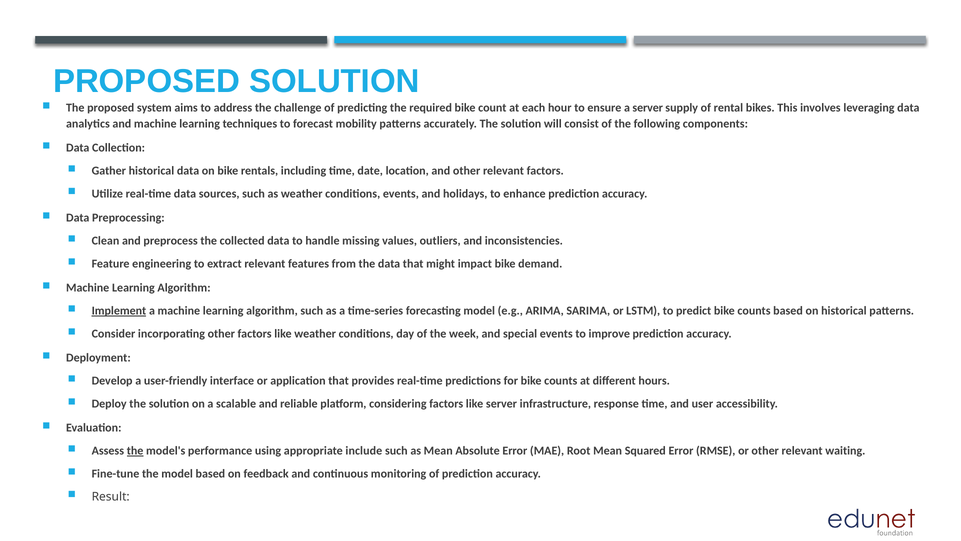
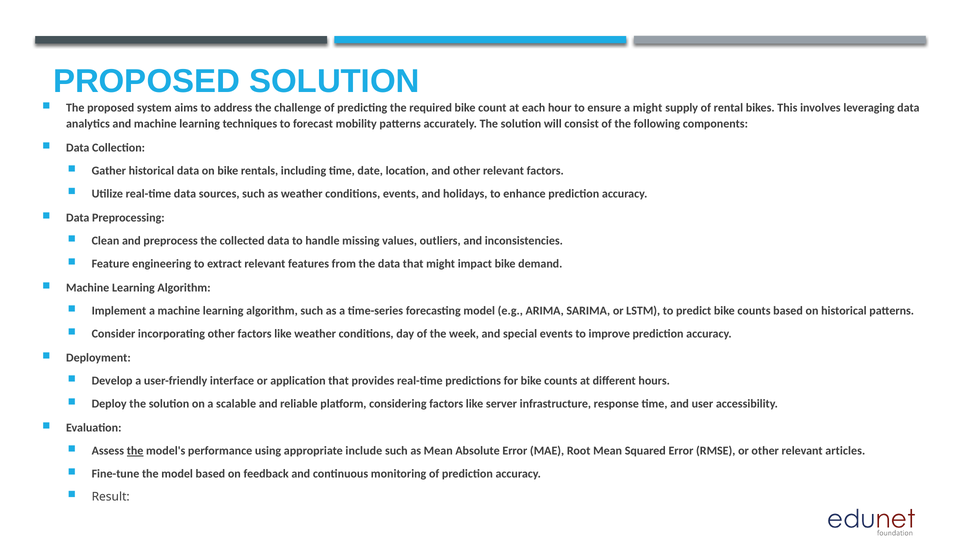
a server: server -> might
Implement underline: present -> none
waiting: waiting -> articles
